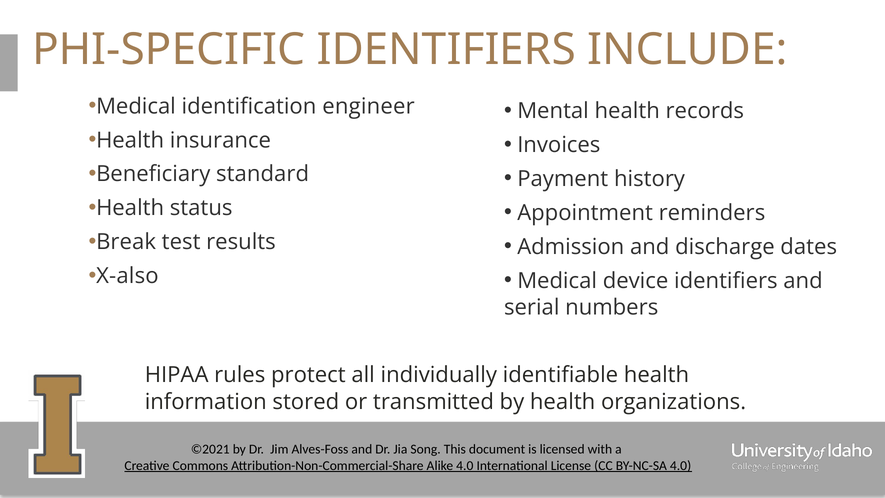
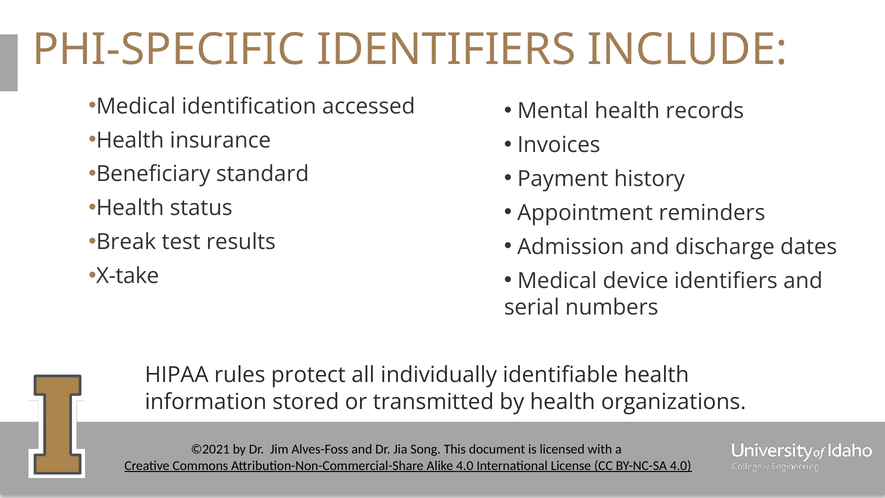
engineer: engineer -> accessed
X-also: X-also -> X-take
